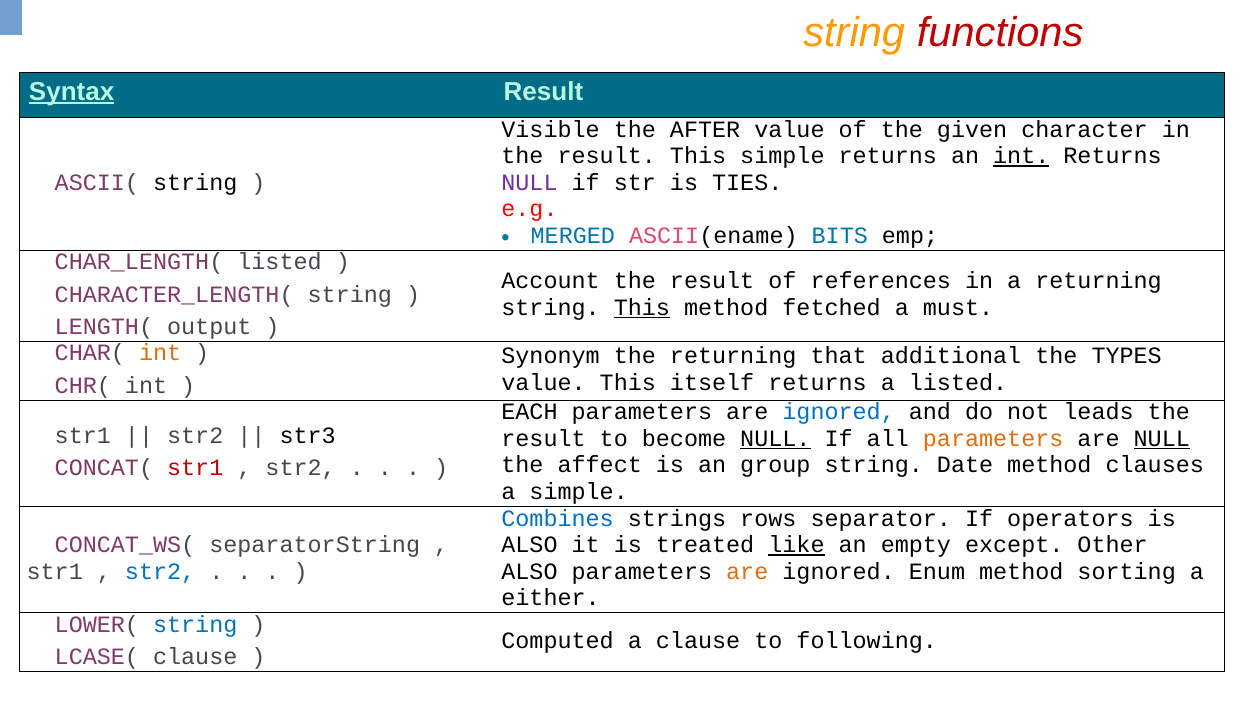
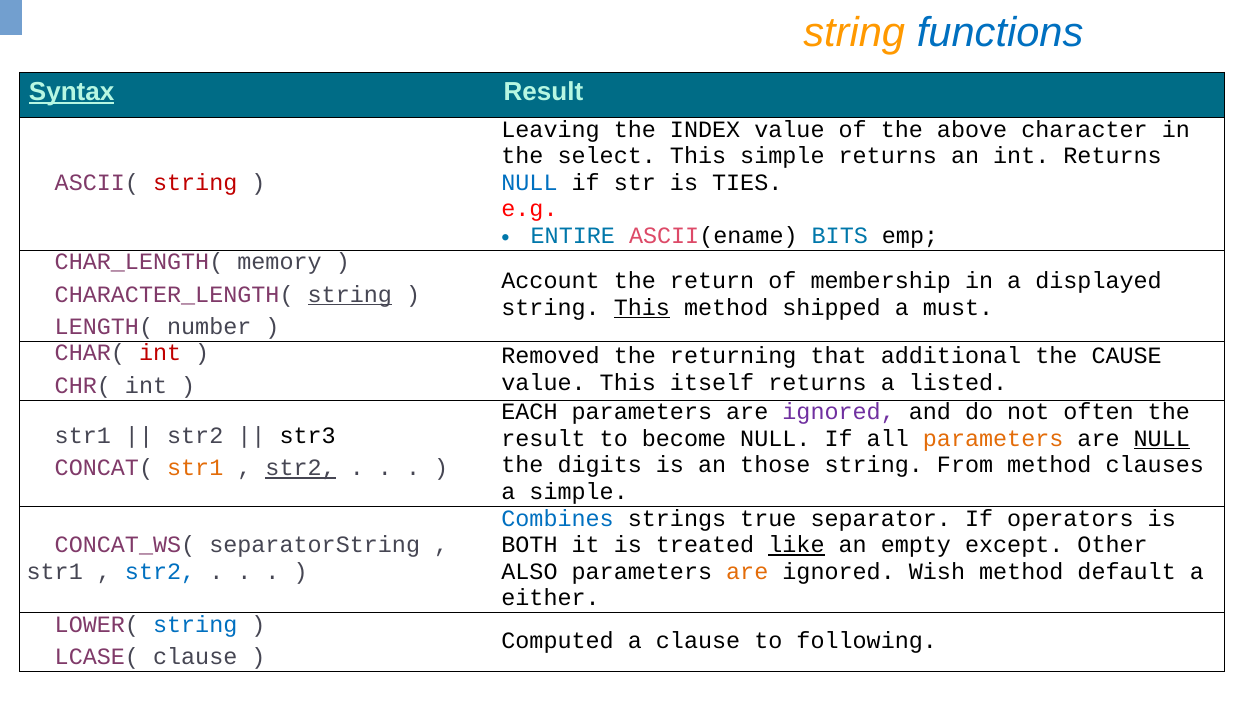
functions colour: red -> blue
Visible: Visible -> Leaving
AFTER: AFTER -> INDEX
given: given -> above
result at (607, 156): result -> select
int at (1021, 156) underline: present -> none
string at (195, 183) colour: black -> red
NULL at (529, 183) colour: purple -> blue
MERGED: MERGED -> ENTIRE
listed at (280, 262): listed -> memory
result at (712, 281): result -> return
references: references -> membership
a returning: returning -> displayed
string at (350, 295) underline: none -> present
fetched: fetched -> shipped
output: output -> number
int at (160, 354) colour: orange -> red
Synonym: Synonym -> Removed
TYPES: TYPES -> CAUSE
ignored at (839, 412) colour: blue -> purple
leads: leads -> often
NULL at (775, 439) underline: present -> none
affect: affect -> digits
group: group -> those
Date: Date -> From
str1 at (195, 468) colour: red -> orange
str2 at (301, 468) underline: none -> present
rows: rows -> true
ALSO at (529, 545): ALSO -> BOTH
Enum: Enum -> Wish
sorting: sorting -> default
